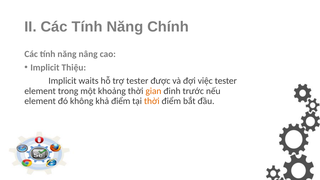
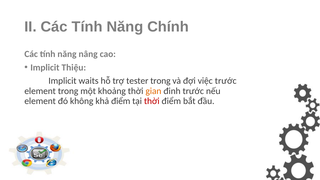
tester được: được -> trong
việc tester: tester -> trước
thời at (152, 101) colour: orange -> red
